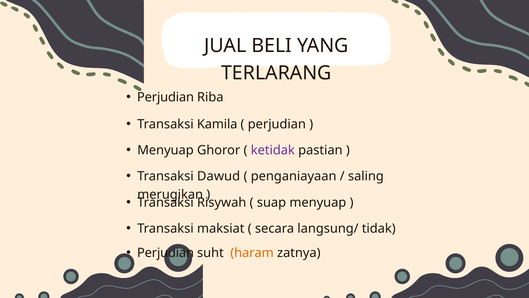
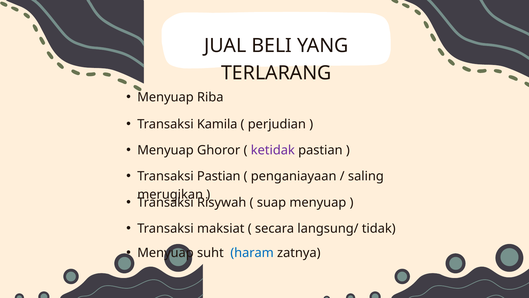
Perjudian at (166, 97): Perjudian -> Menyuap
Transaksi Dawud: Dawud -> Pastian
Perjudian at (166, 252): Perjudian -> Menyuap
haram colour: orange -> blue
